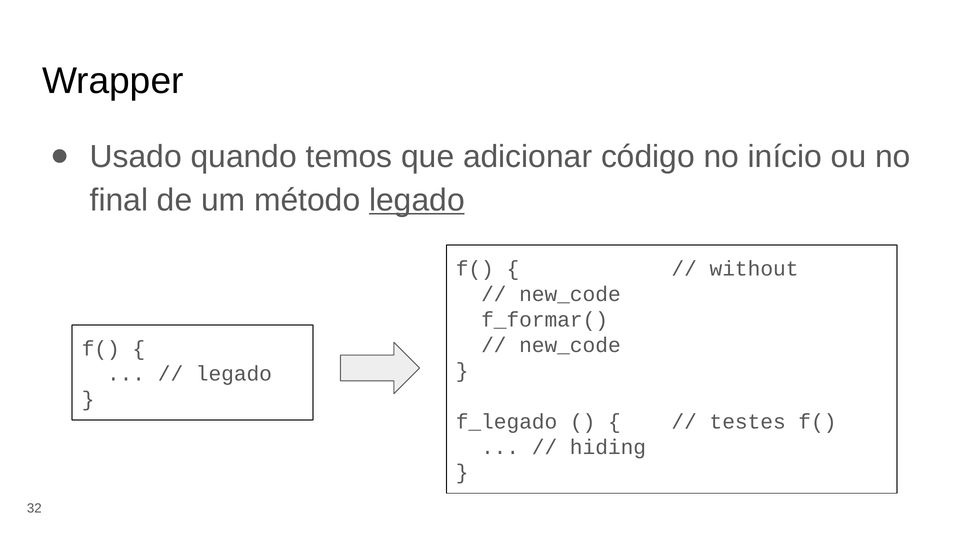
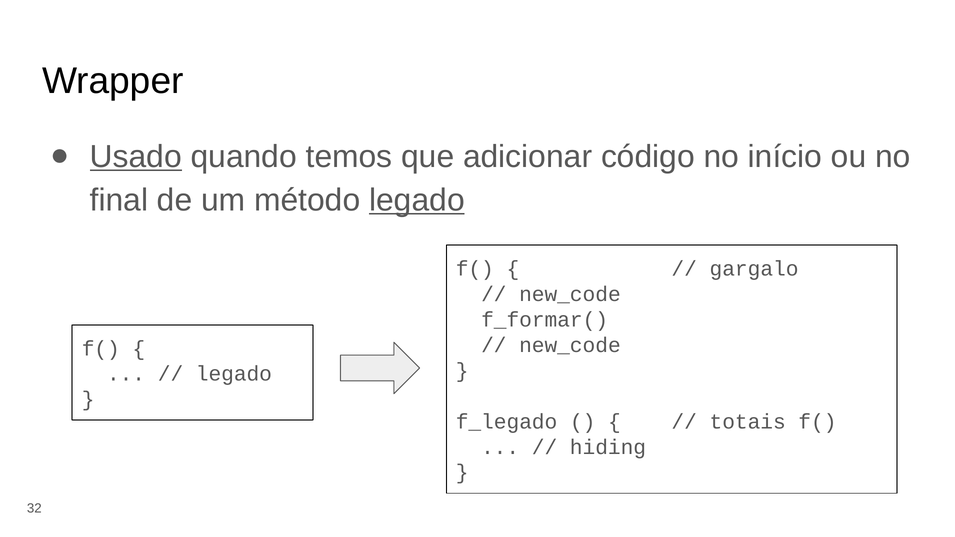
Usado underline: none -> present
without: without -> gargalo
testes: testes -> totais
